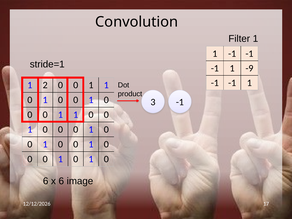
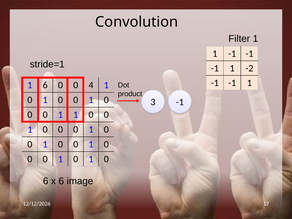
-9: -9 -> -2
1 2: 2 -> 6
1 at (91, 85): 1 -> 4
